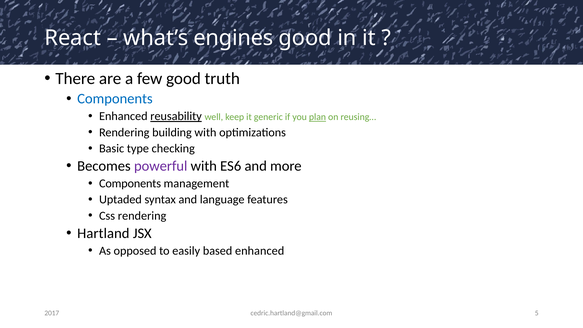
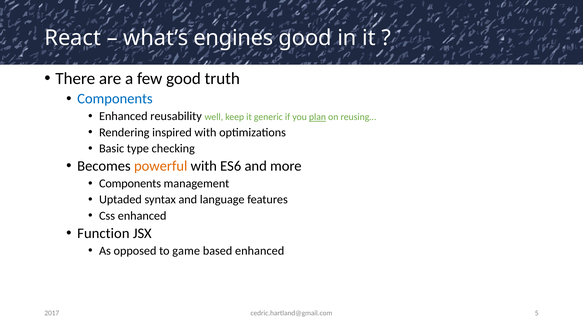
reusability underline: present -> none
building: building -> inspired
powerful colour: purple -> orange
Css rendering: rendering -> enhanced
Hartland: Hartland -> Function
easily: easily -> game
